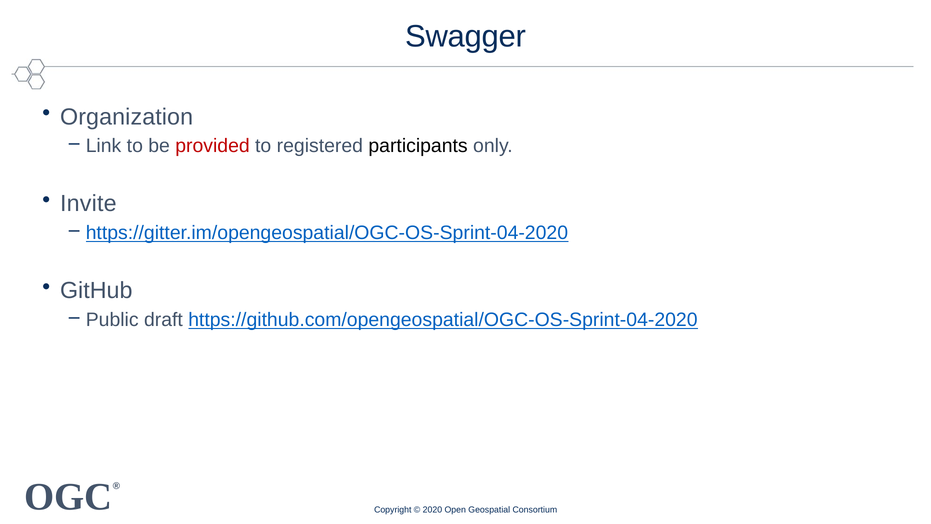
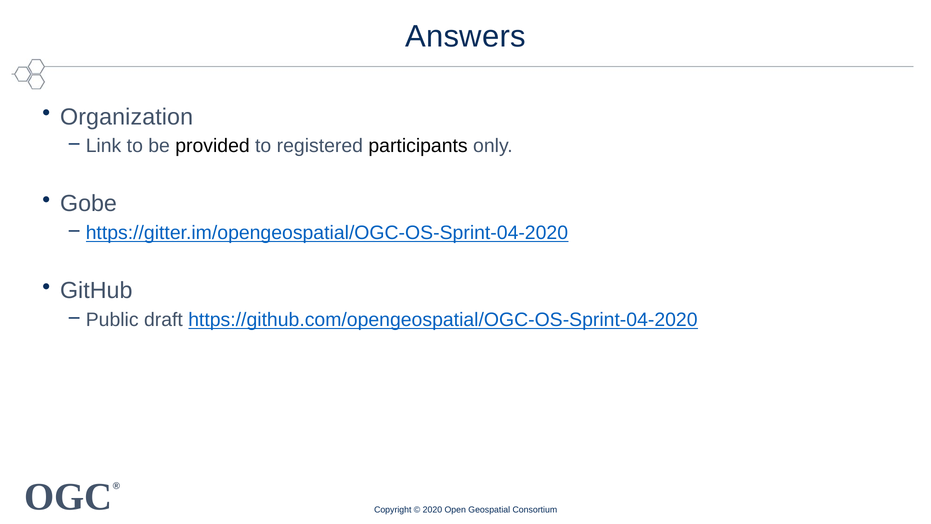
Swagger: Swagger -> Answers
provided colour: red -> black
Invite: Invite -> Gobe
